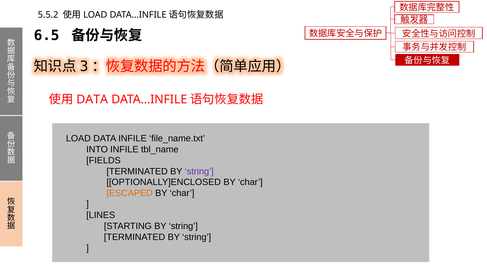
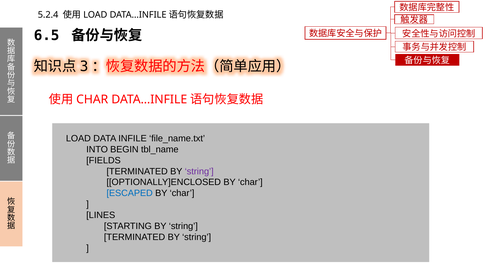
5.5.2: 5.5.2 -> 5.2.4
DATA at (92, 100): DATA -> CHAR
INTO INFILE: INFILE -> BEGIN
ESCAPED colour: orange -> blue
